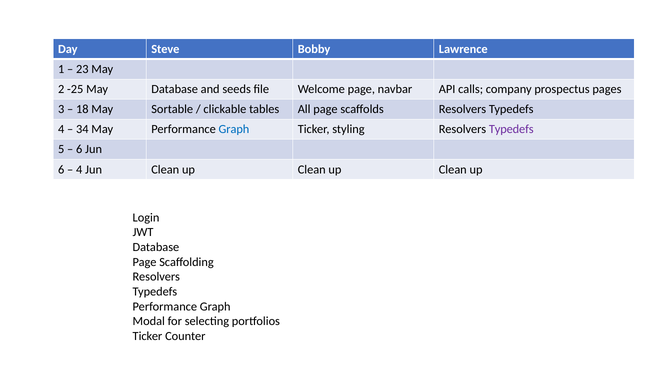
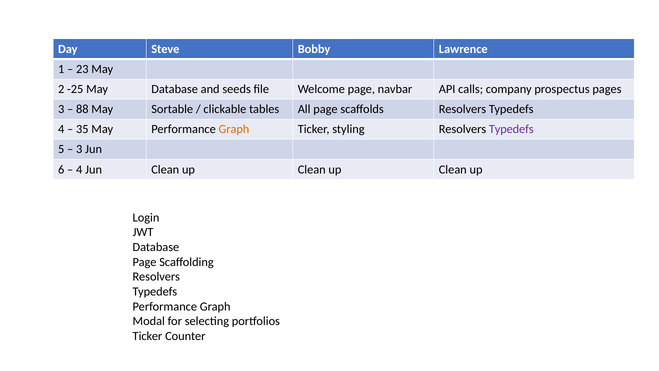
18: 18 -> 88
34: 34 -> 35
Graph at (234, 129) colour: blue -> orange
6 at (79, 149): 6 -> 3
